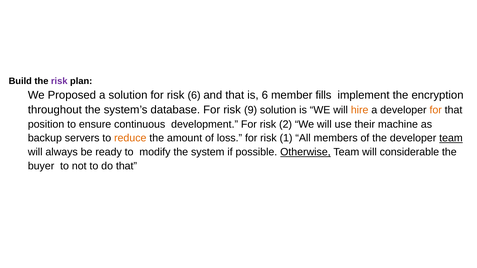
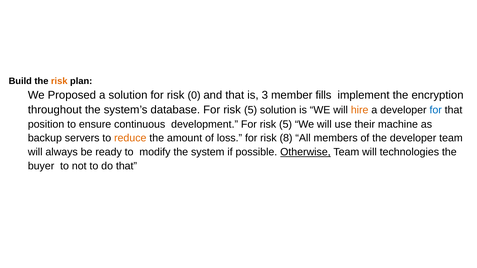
risk at (59, 81) colour: purple -> orange
risk 6: 6 -> 0
is 6: 6 -> 3
database For risk 9: 9 -> 5
for at (436, 110) colour: orange -> blue
development For risk 2: 2 -> 5
1: 1 -> 8
team at (451, 138) underline: present -> none
considerable: considerable -> technologies
